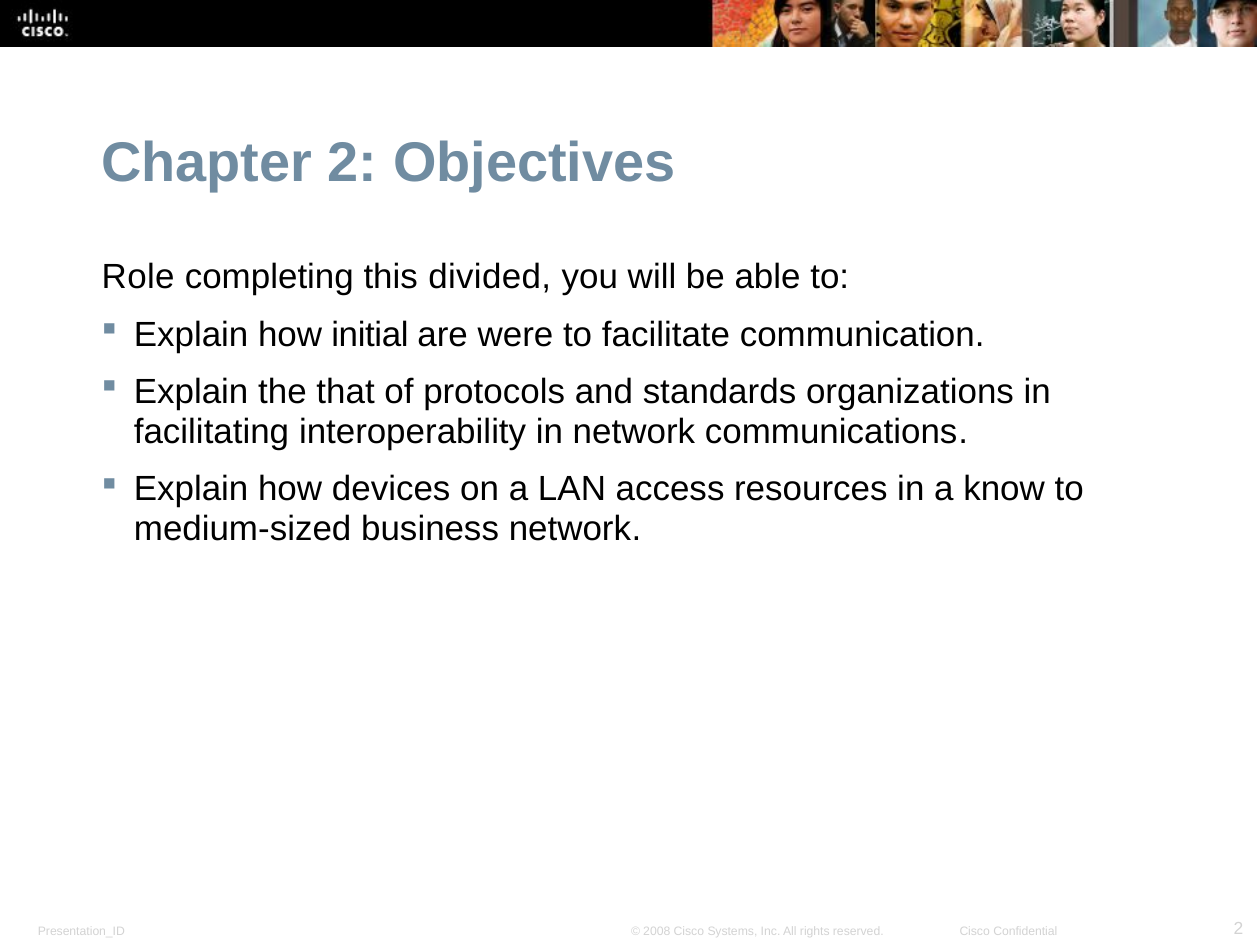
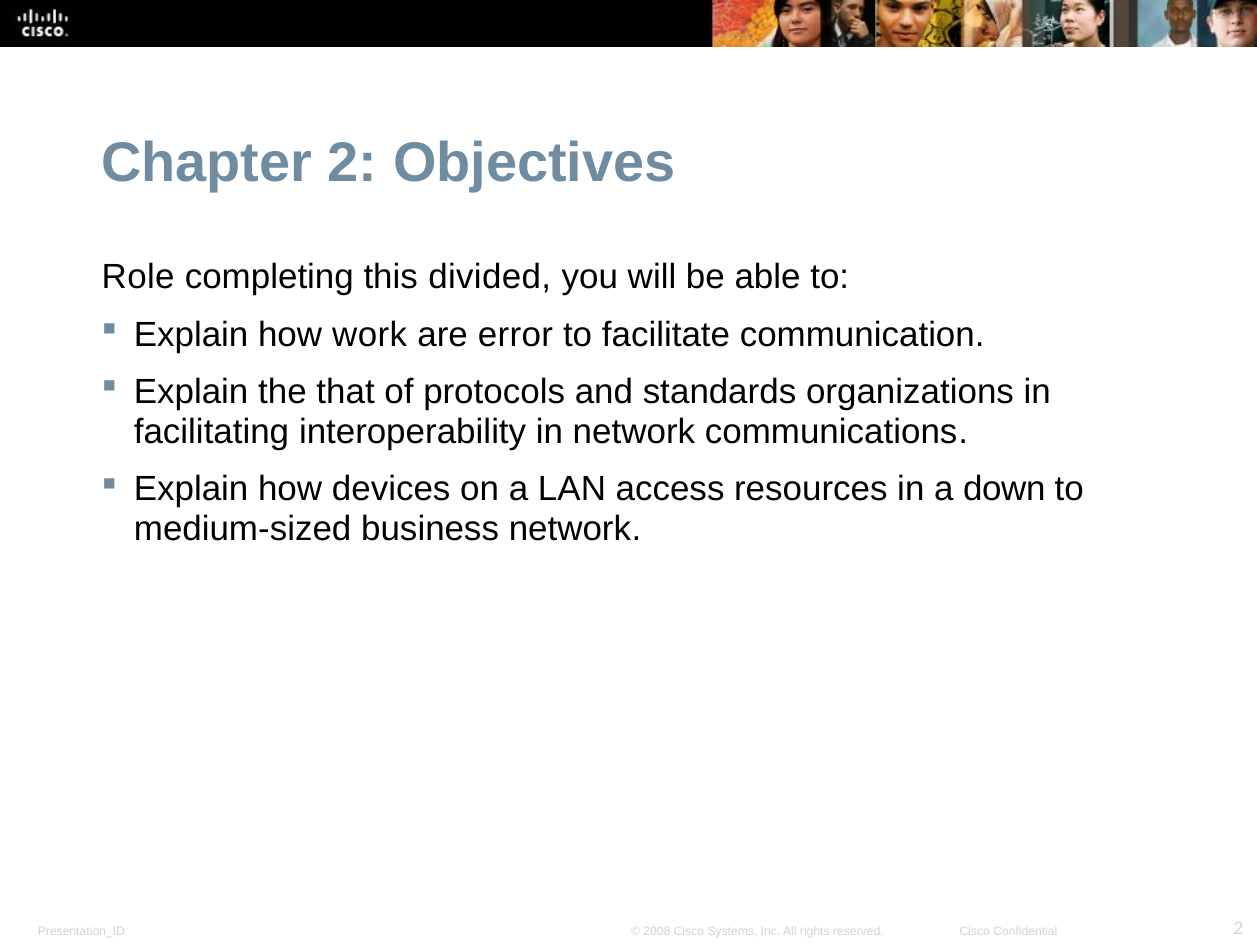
initial: initial -> work
were: were -> error
know: know -> down
